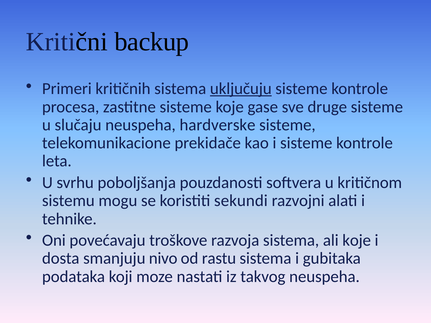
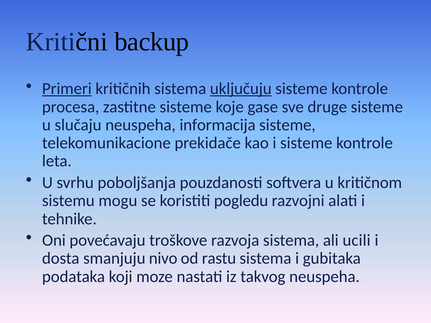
Primeri underline: none -> present
hardverske: hardverske -> informacija
sekundi: sekundi -> pogledu
ali koje: koje -> ucili
